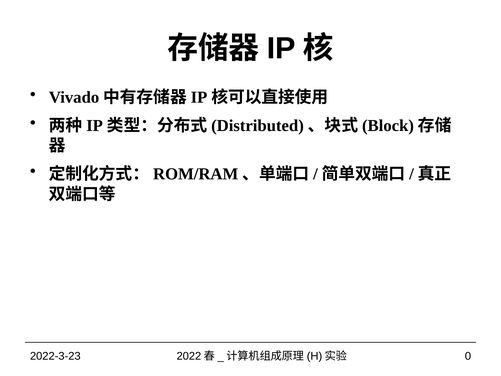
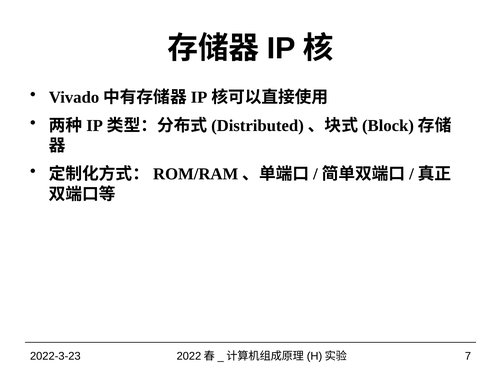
0: 0 -> 7
